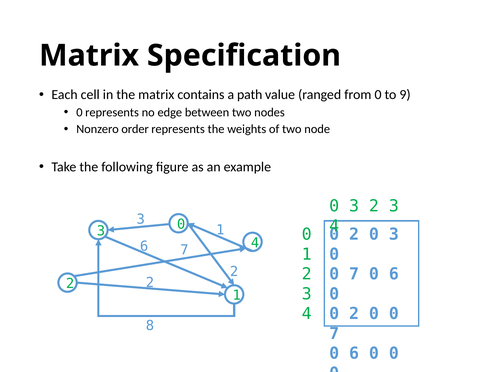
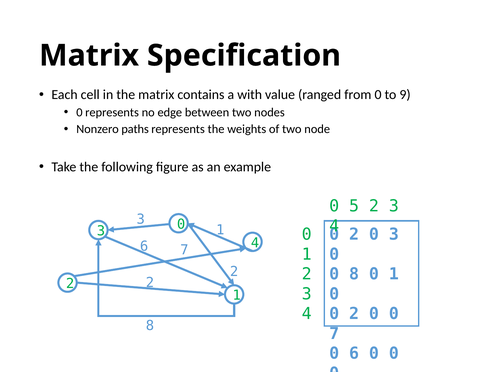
path: path -> with
order: order -> paths
3 at (354, 206): 3 -> 5
7 at (354, 274): 7 -> 8
6 at (394, 274): 6 -> 1
